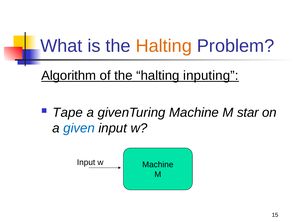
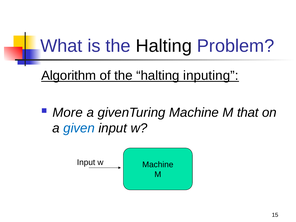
Halting at (164, 46) colour: orange -> black
Tape: Tape -> More
star: star -> that
